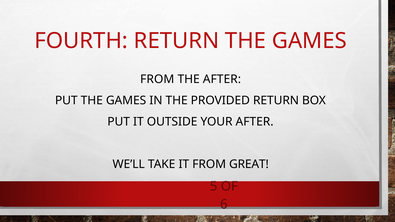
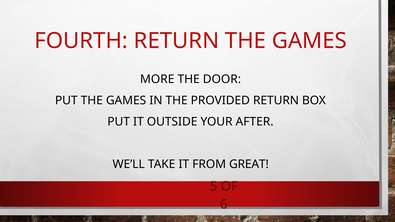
FROM at (157, 79): FROM -> MORE
THE AFTER: AFTER -> DOOR
